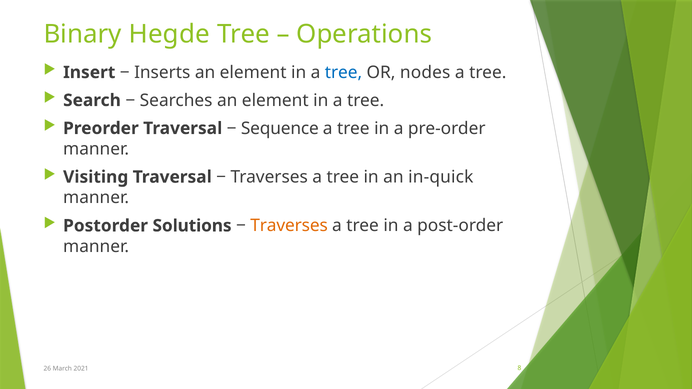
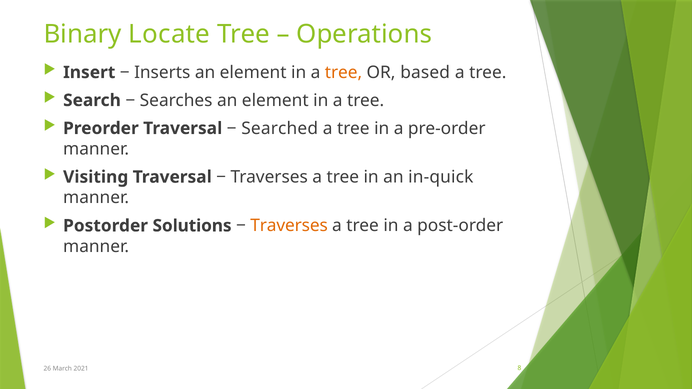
Hegde: Hegde -> Locate
tree at (344, 72) colour: blue -> orange
nodes: nodes -> based
Sequence: Sequence -> Searched
